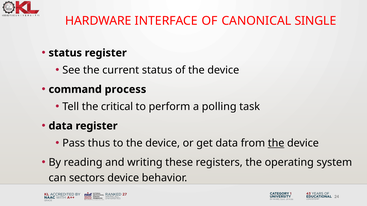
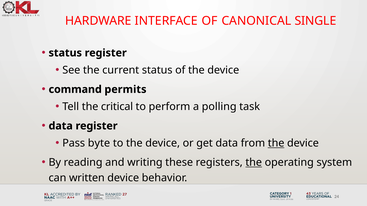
process: process -> permits
thus: thus -> byte
the at (254, 163) underline: none -> present
sectors: sectors -> written
